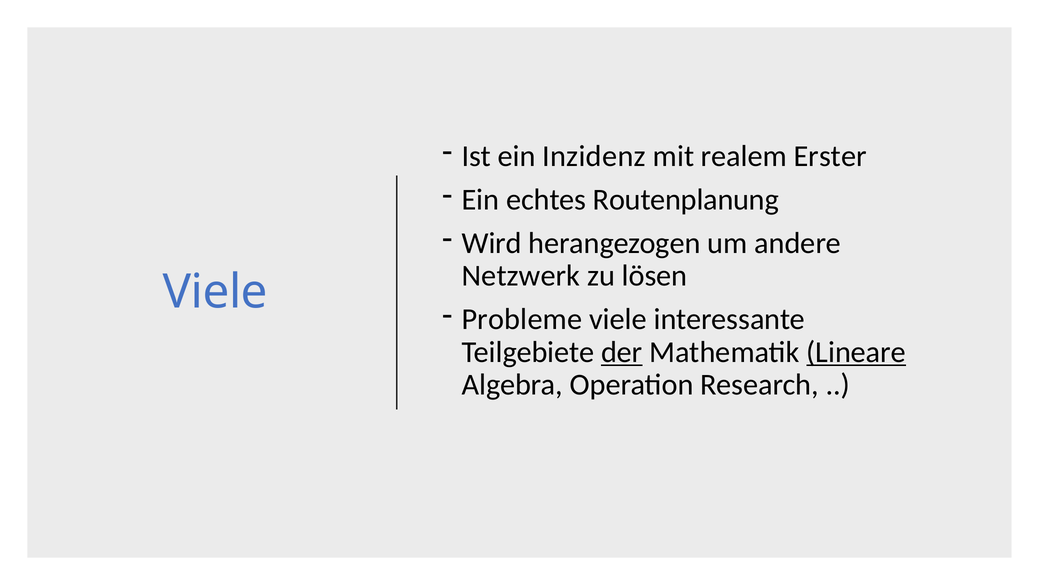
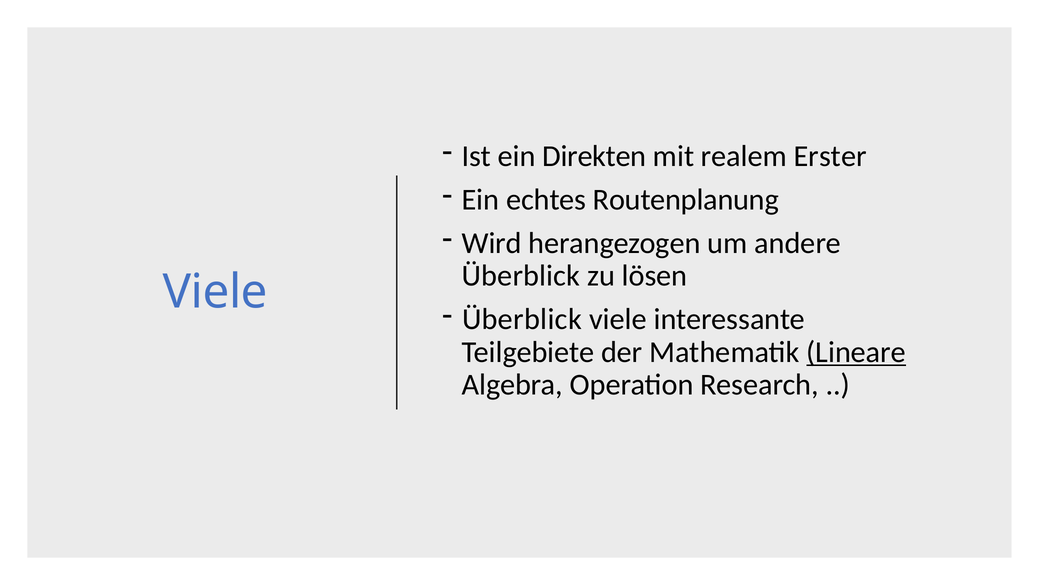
Inzidenz: Inzidenz -> Direkten
Netzwerk at (521, 276): Netzwerk -> Überblick
Probleme at (522, 319): Probleme -> Überblick
der underline: present -> none
